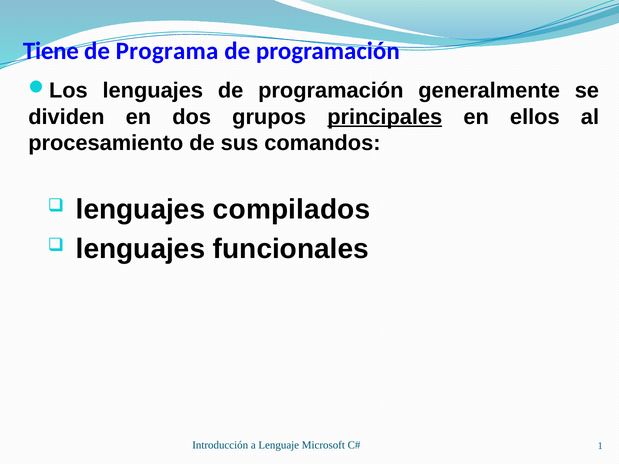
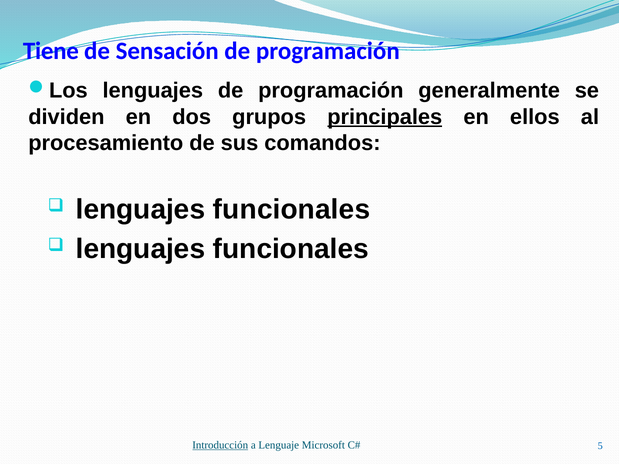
Programa: Programa -> Sensación
compilados at (292, 210): compilados -> funcionales
Introducción underline: none -> present
1: 1 -> 5
